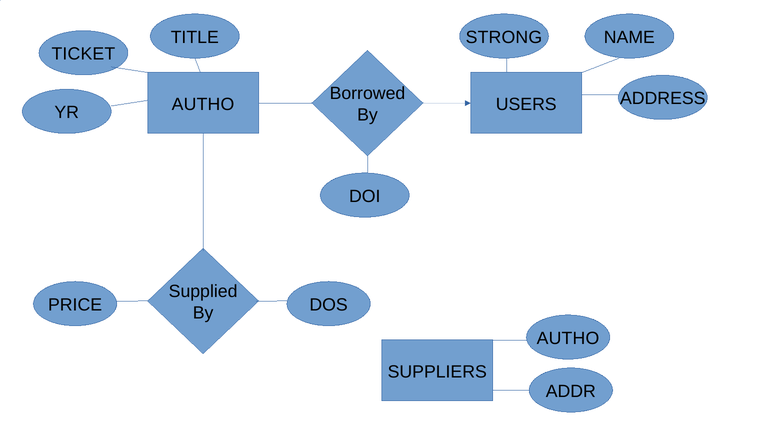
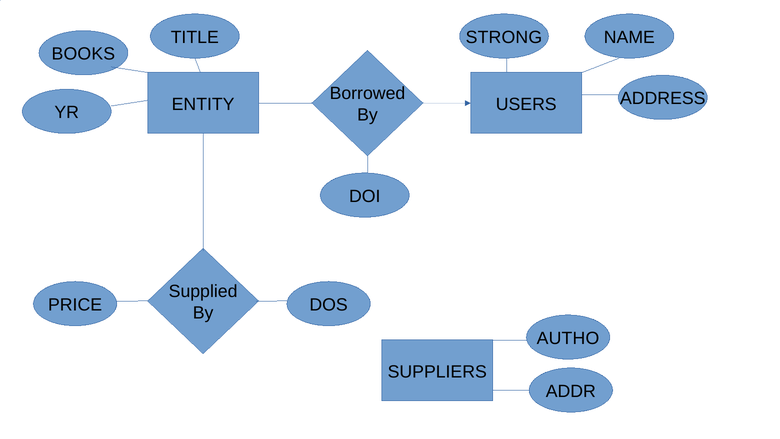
TICKET: TICKET -> BOOKS
AUTHO at (203, 104): AUTHO -> ENTITY
